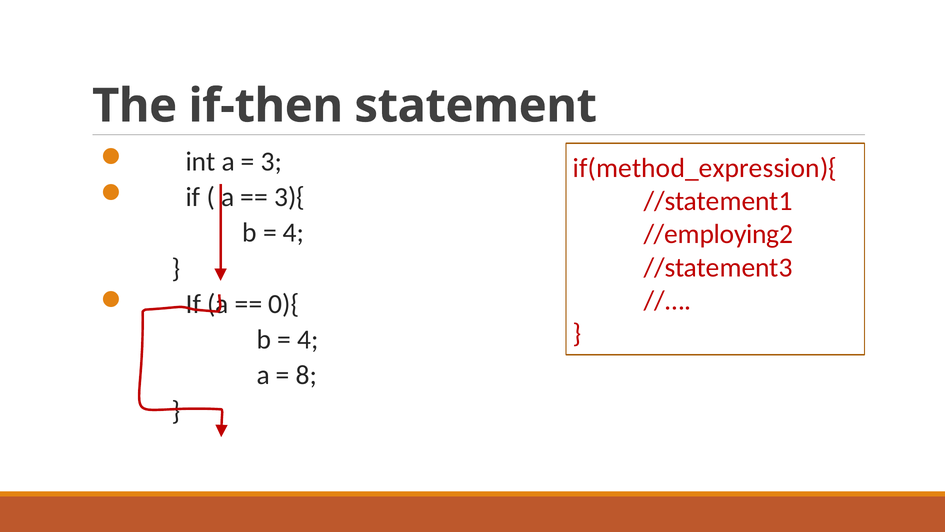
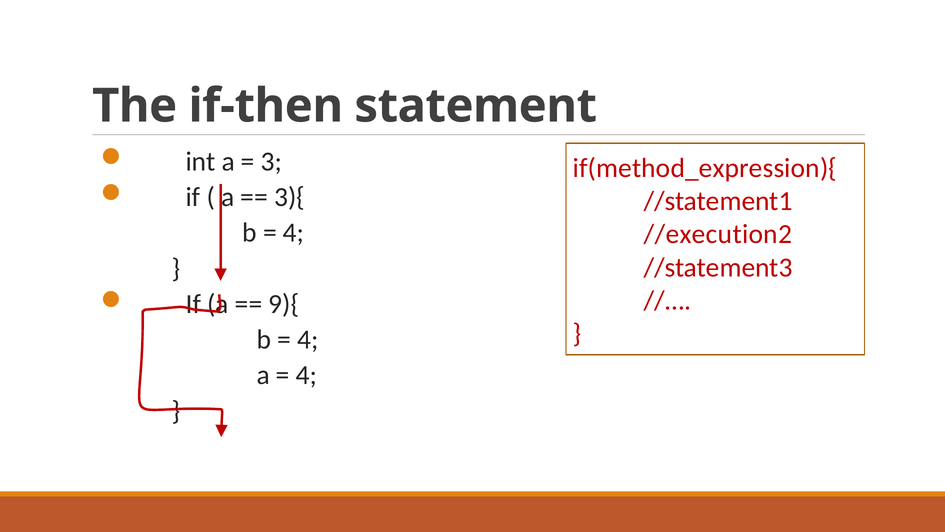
//employing2: //employing2 -> //execution2
0){: 0){ -> 9){
8 at (307, 375): 8 -> 4
